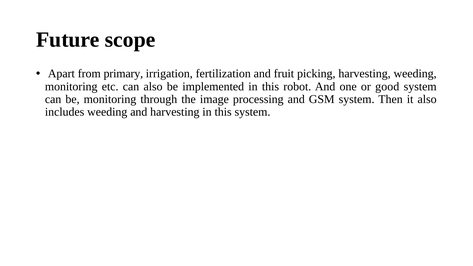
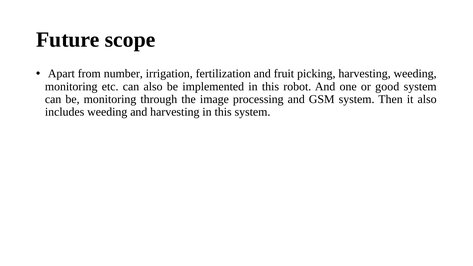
primary: primary -> number
